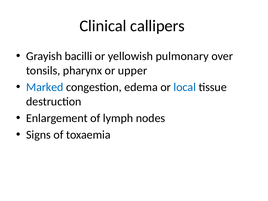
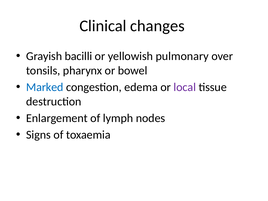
callipers: callipers -> changes
upper: upper -> bowel
local colour: blue -> purple
